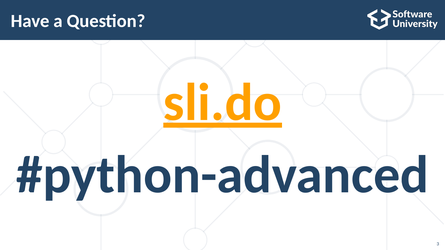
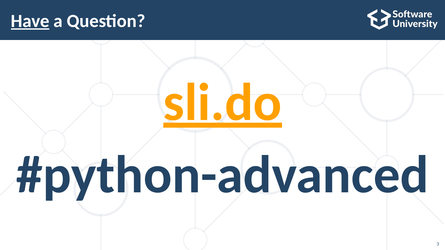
Have underline: none -> present
